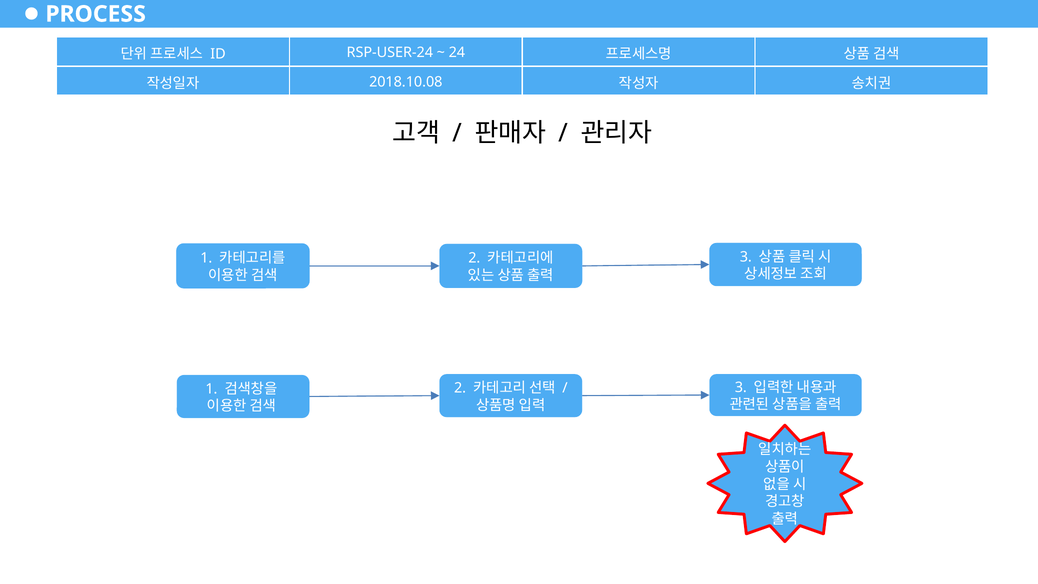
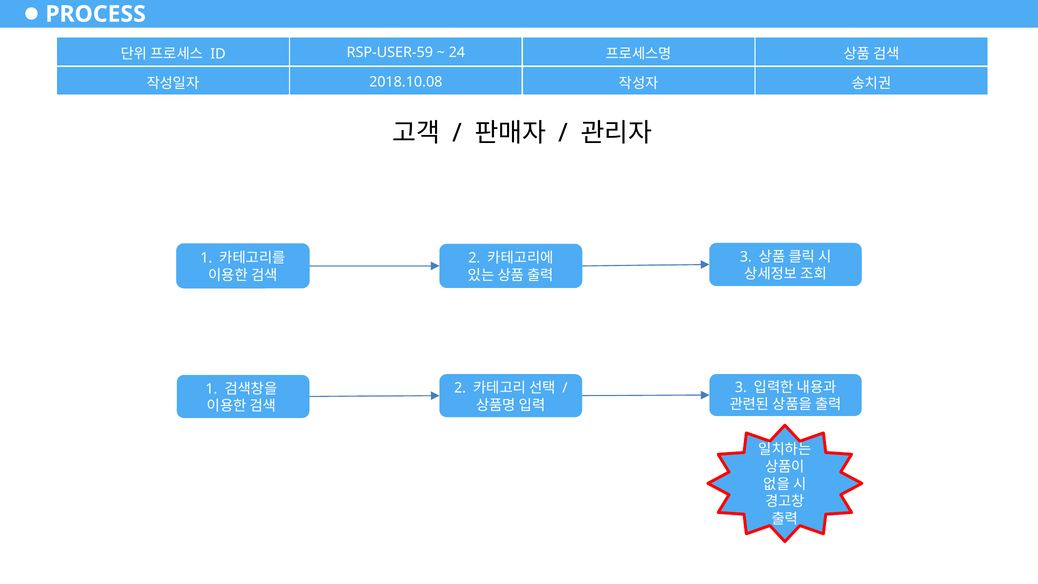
RSP-USER-24: RSP-USER-24 -> RSP-USER-59
